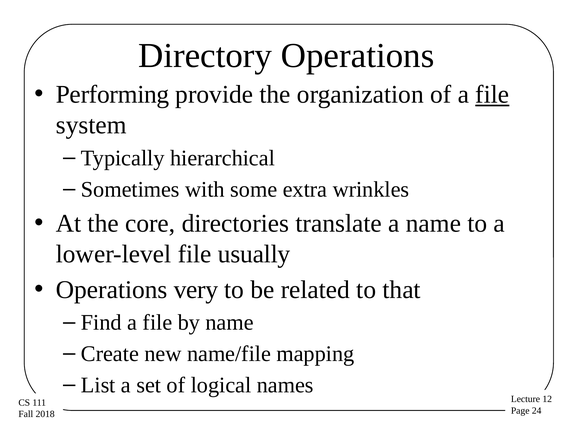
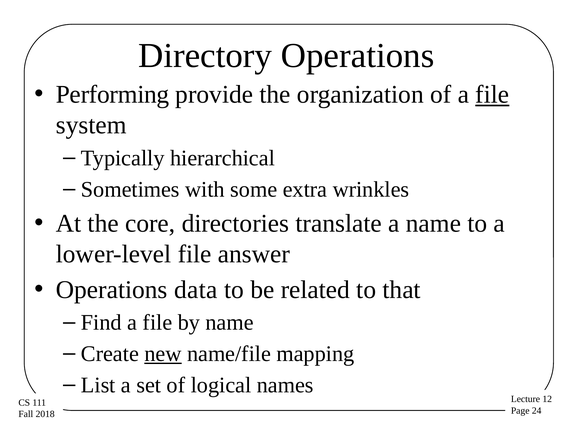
usually: usually -> answer
very: very -> data
new underline: none -> present
